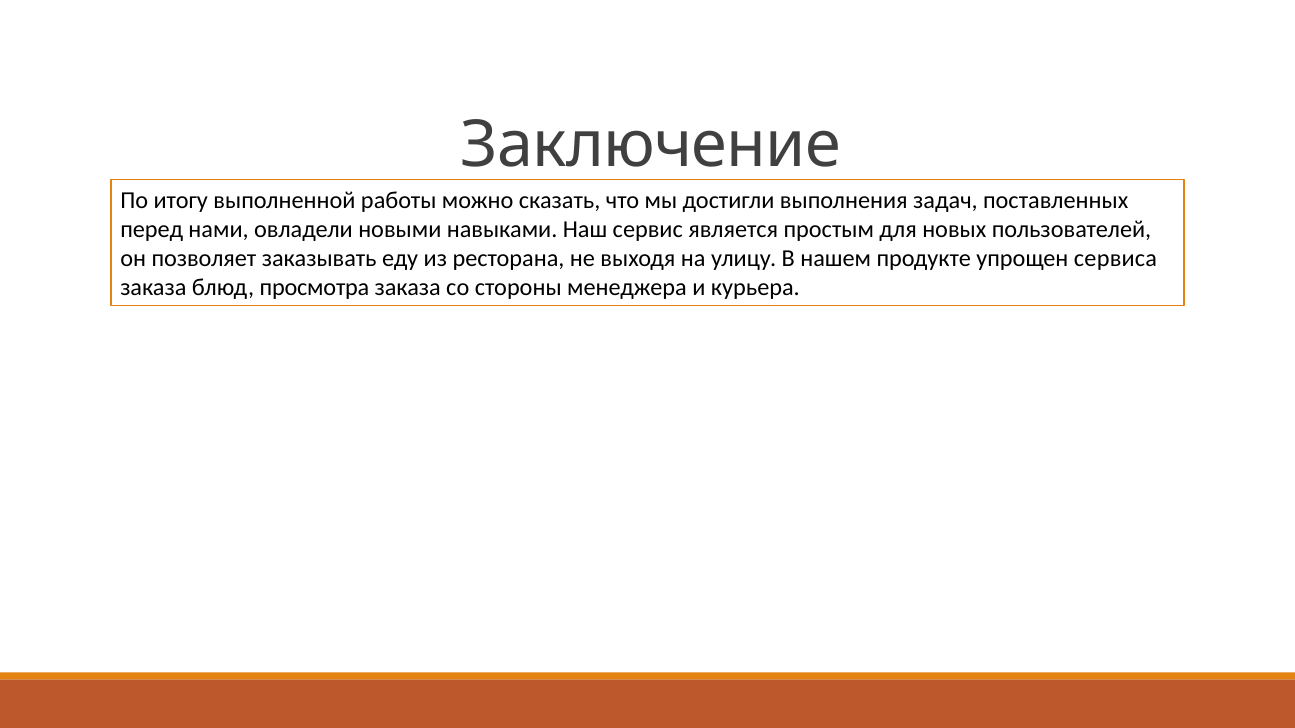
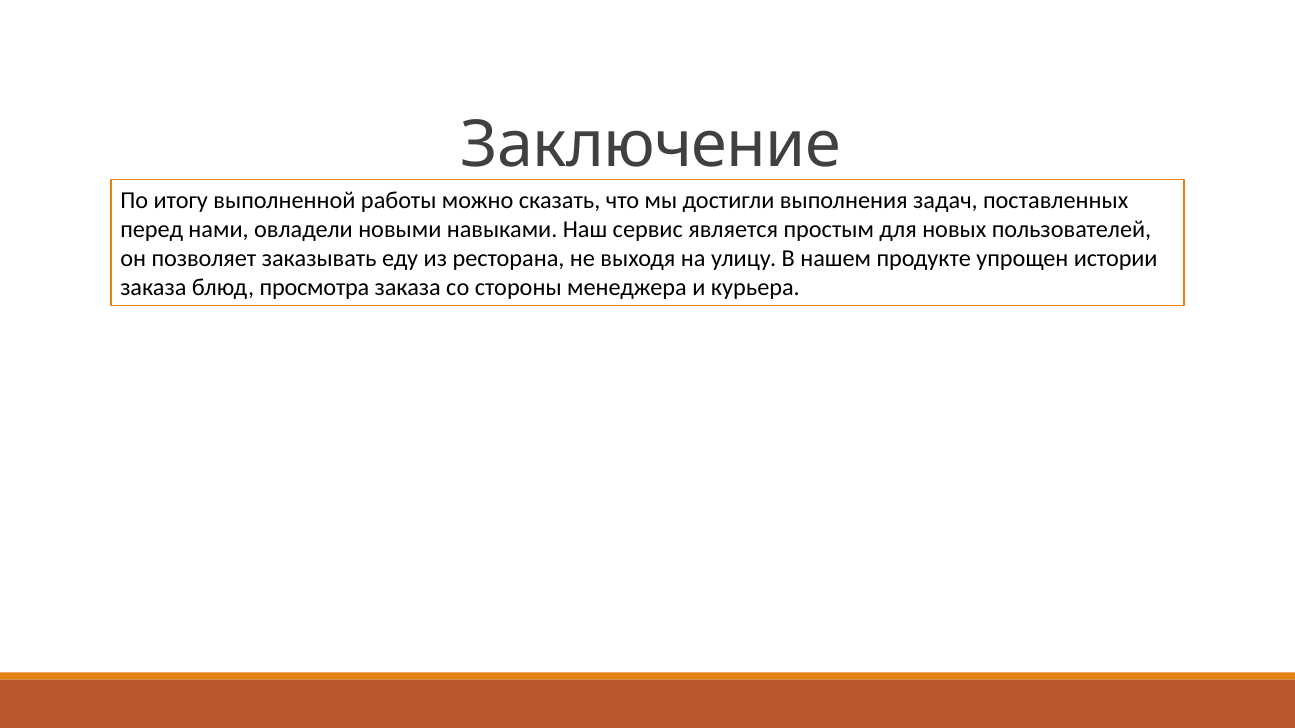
сервиса: сервиса -> истории
